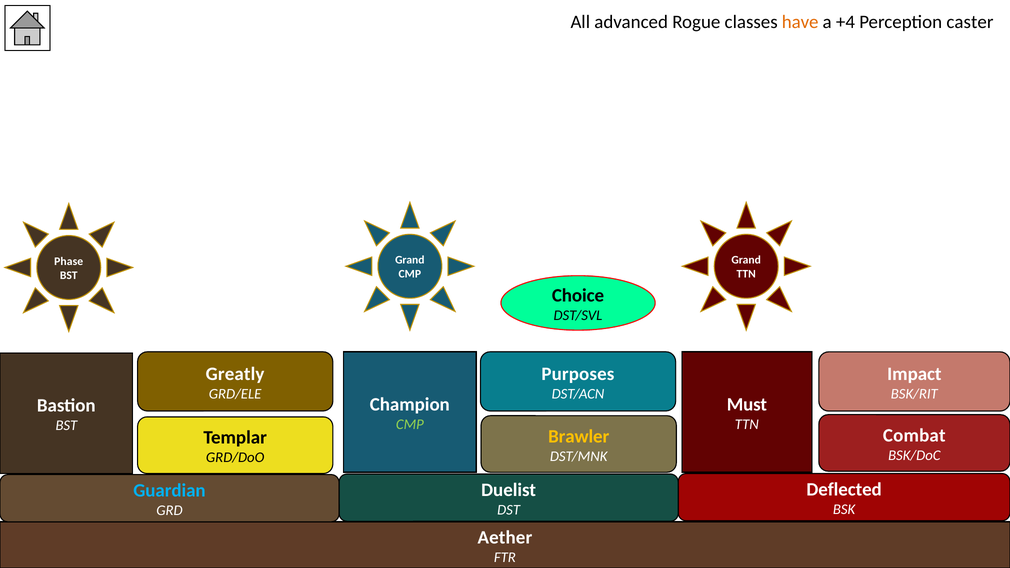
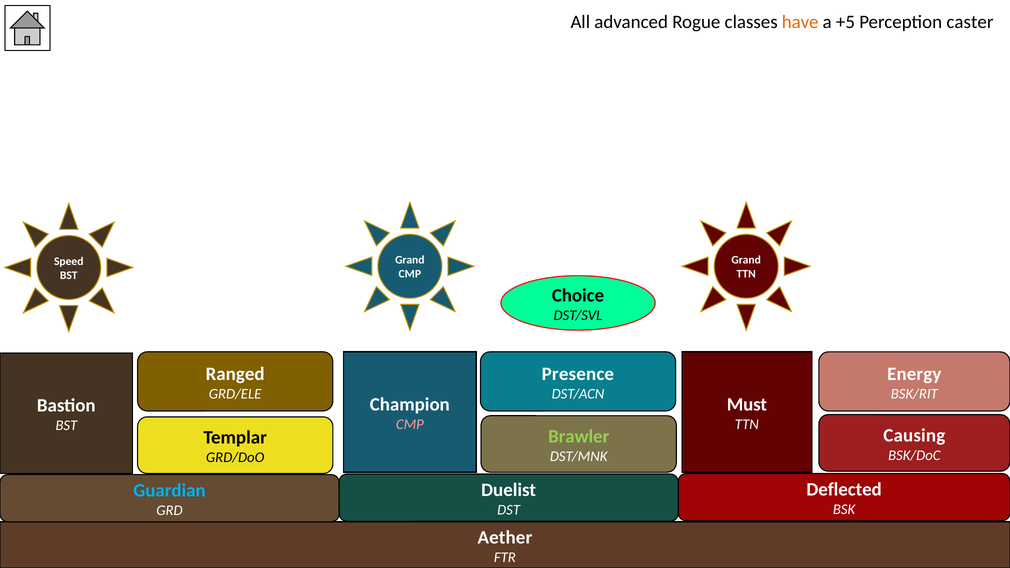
+4: +4 -> +5
Phase: Phase -> Speed
Greatly: Greatly -> Ranged
Purposes: Purposes -> Presence
Impact: Impact -> Energy
CMP at (410, 424) colour: light green -> pink
Combat: Combat -> Causing
Brawler colour: yellow -> light green
